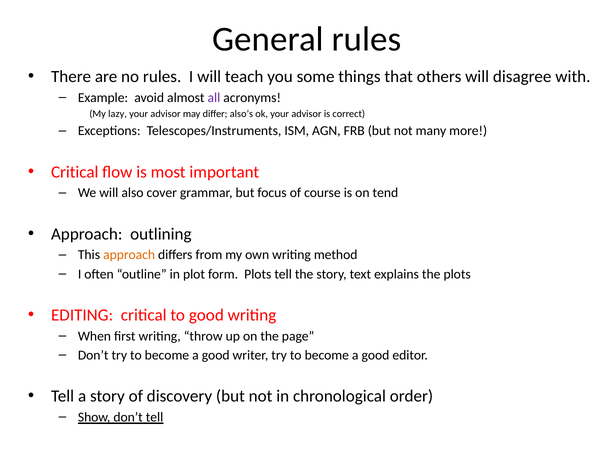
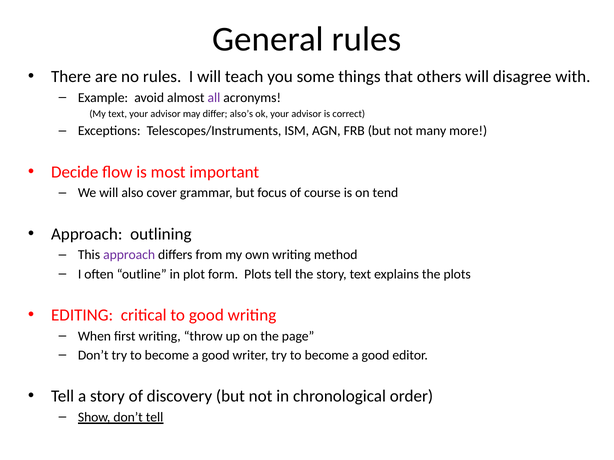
My lazy: lazy -> text
Critical at (75, 172): Critical -> Decide
approach at (129, 255) colour: orange -> purple
